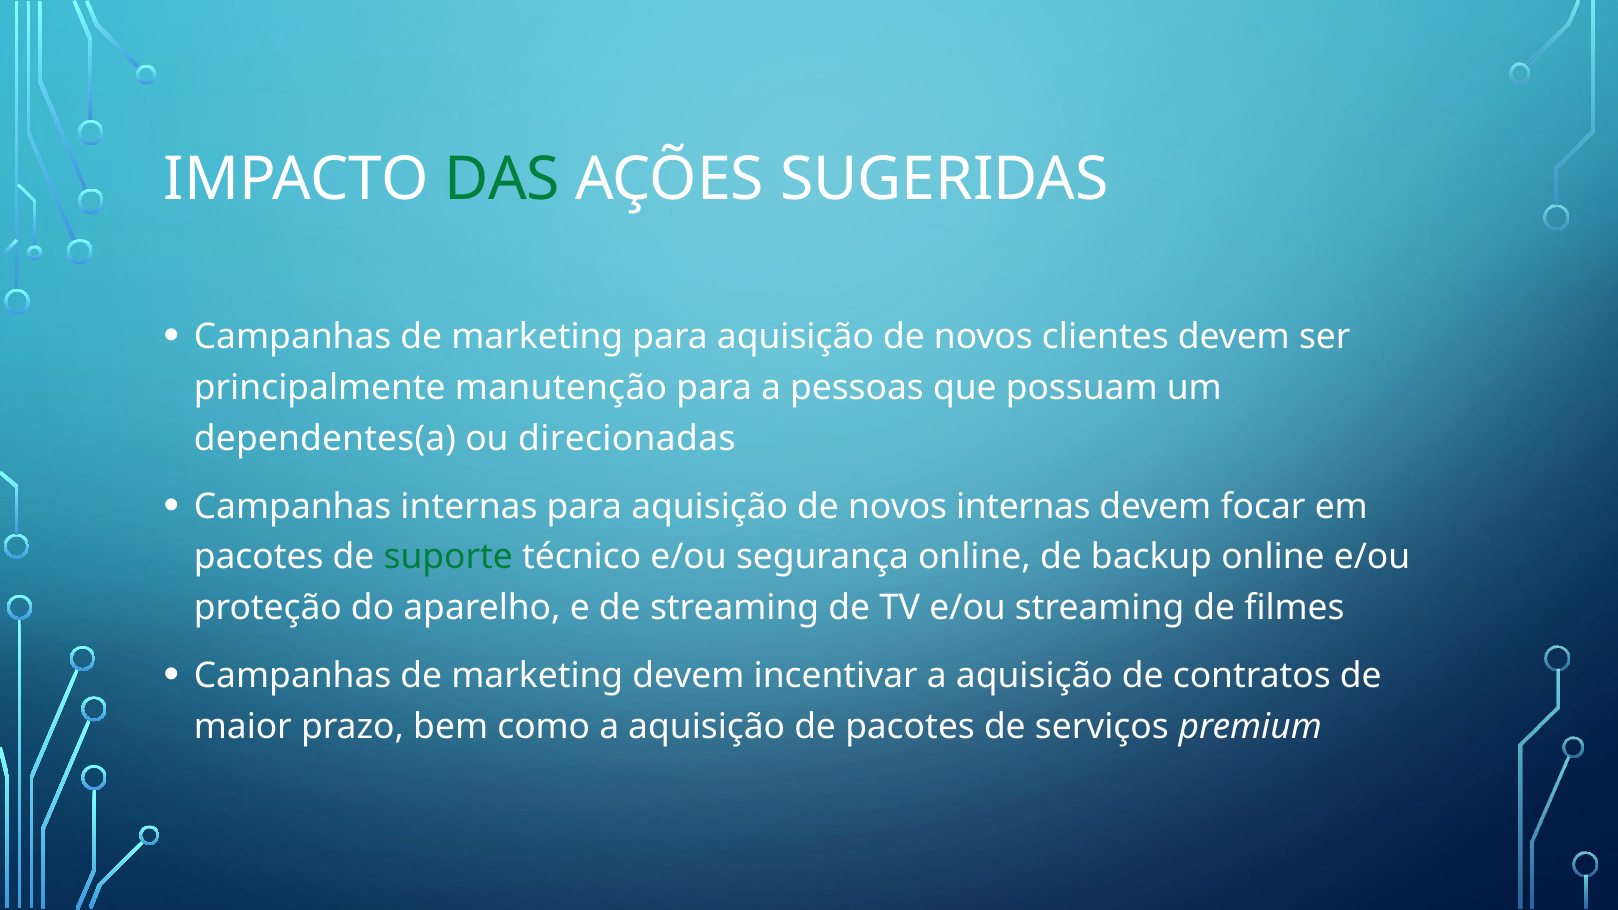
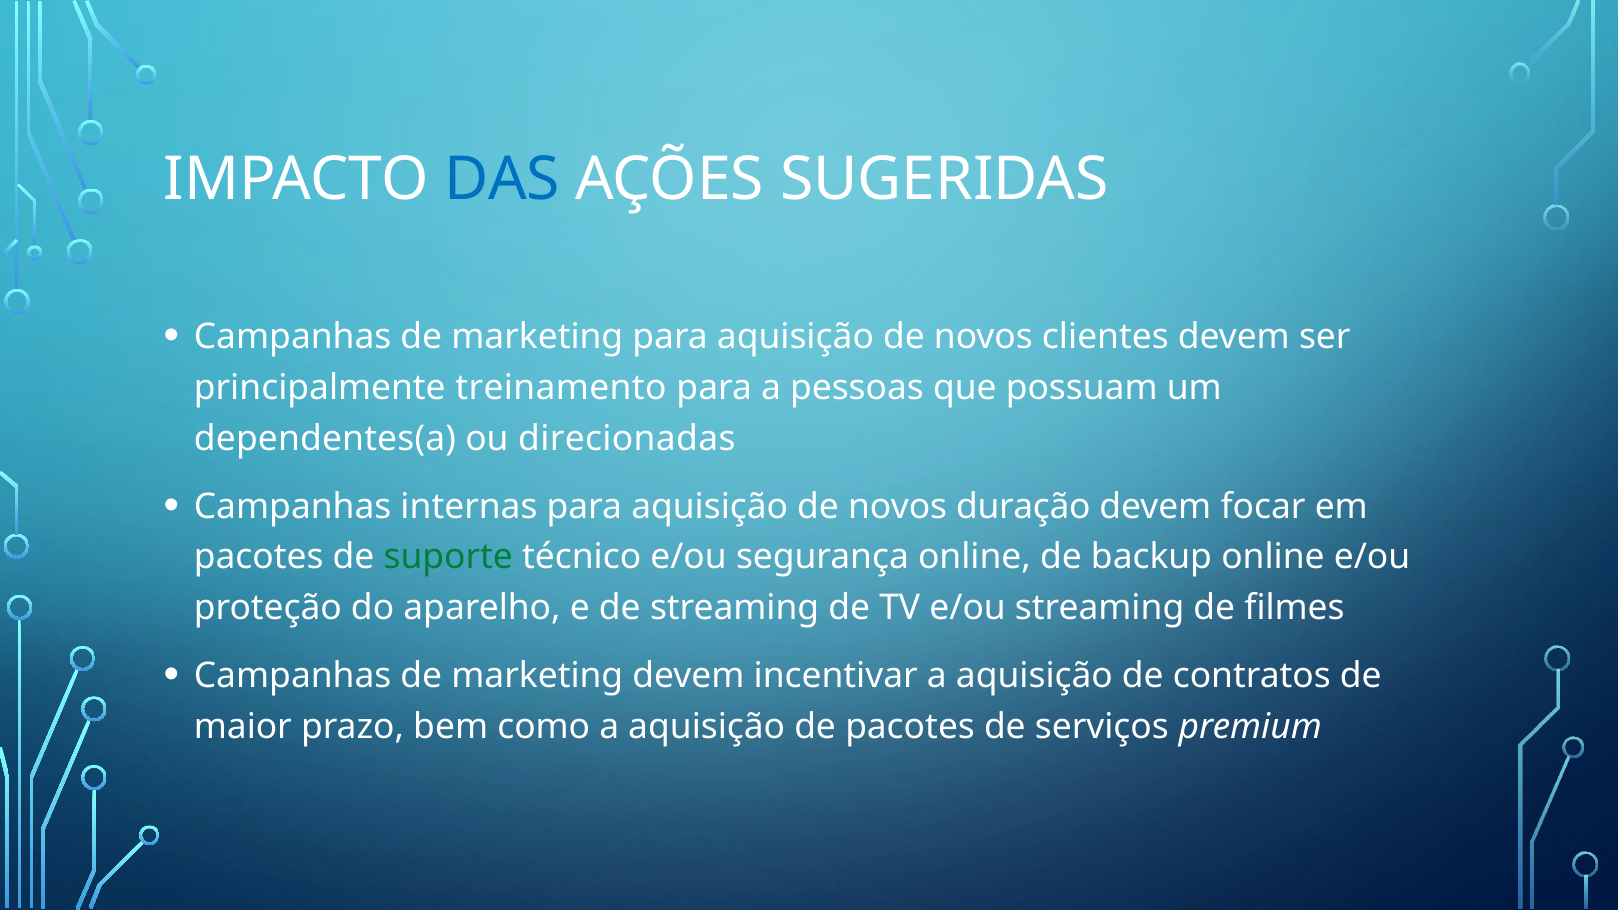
DAS colour: green -> blue
manutenção: manutenção -> treinamento
novos internas: internas -> duração
